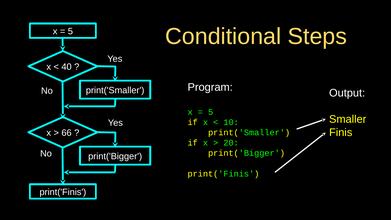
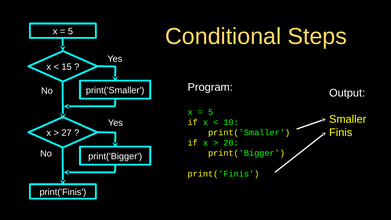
40: 40 -> 15
66: 66 -> 27
